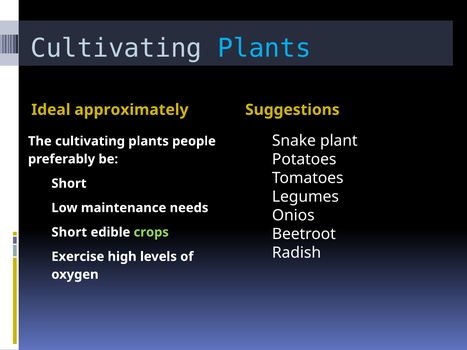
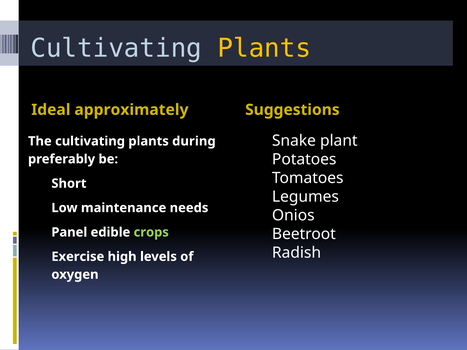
Plants at (264, 48) colour: light blue -> yellow
people: people -> during
Short at (69, 232): Short -> Panel
